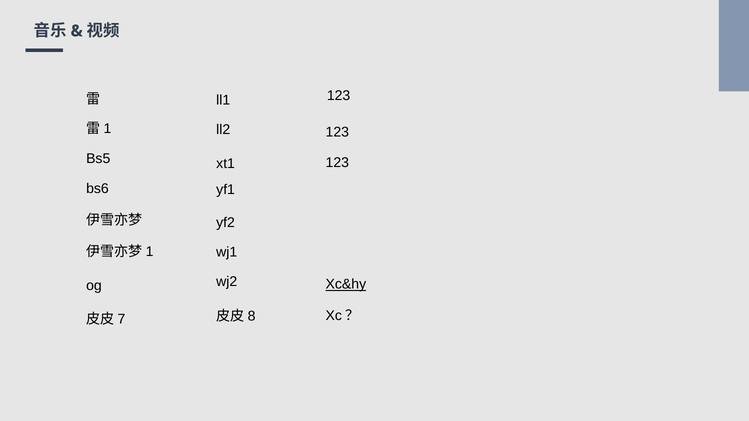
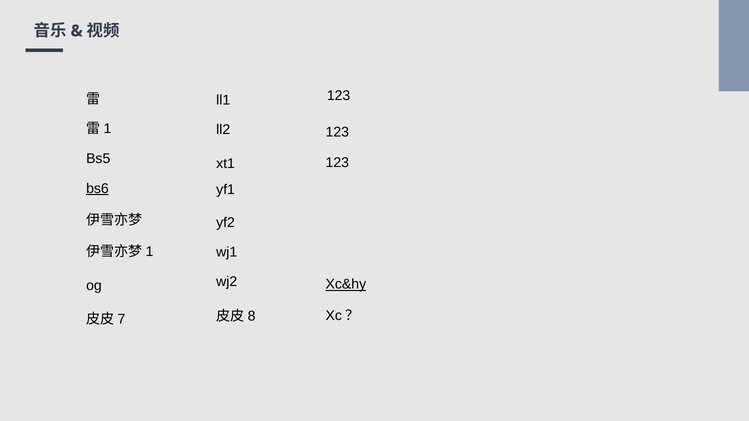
bs6 underline: none -> present
